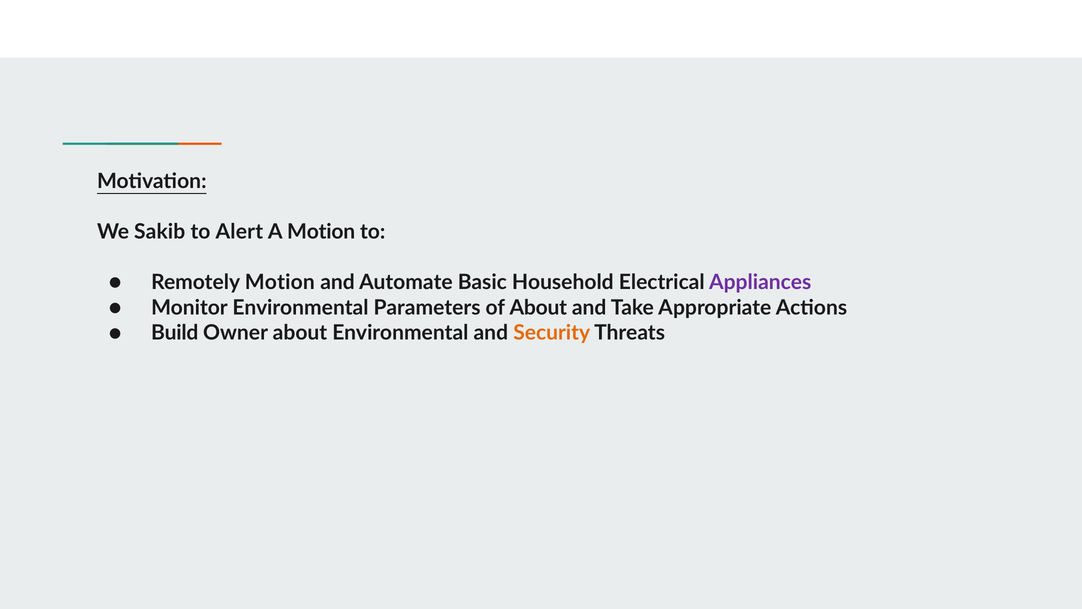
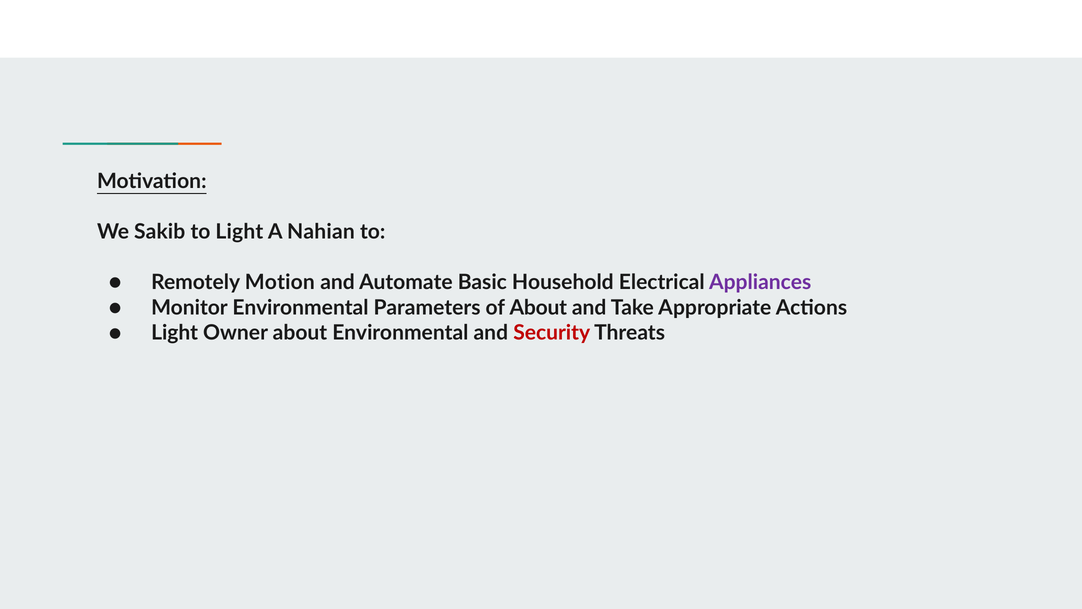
to Alert: Alert -> Light
A Motion: Motion -> Nahian
Build at (175, 333): Build -> Light
Security colour: orange -> red
